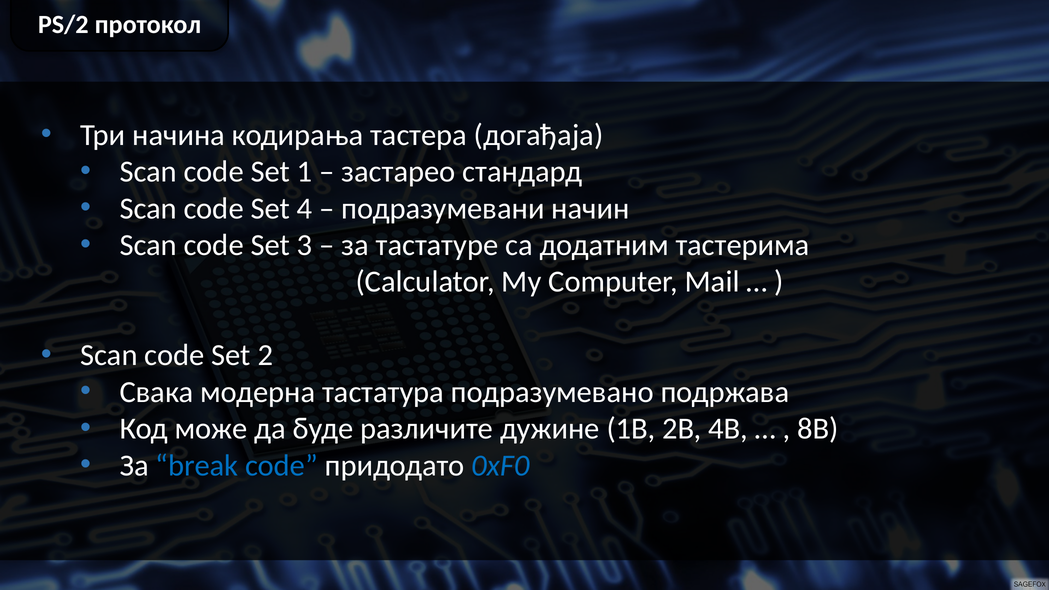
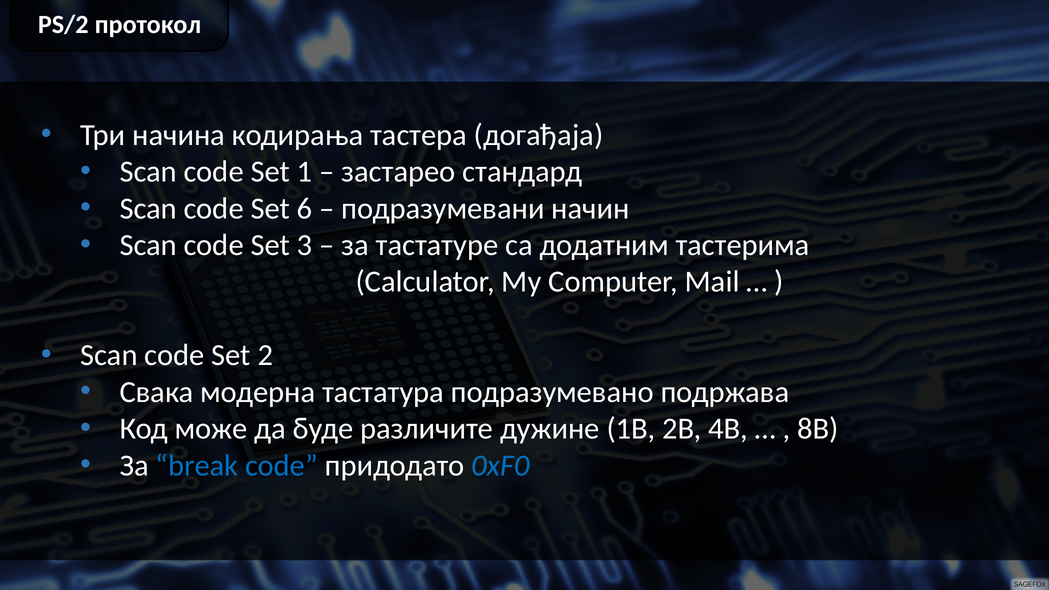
4: 4 -> 6
